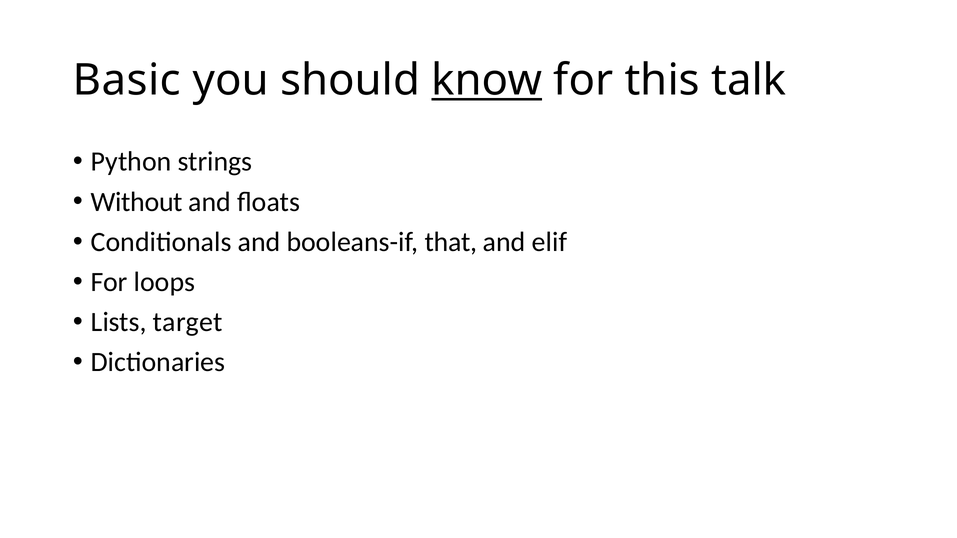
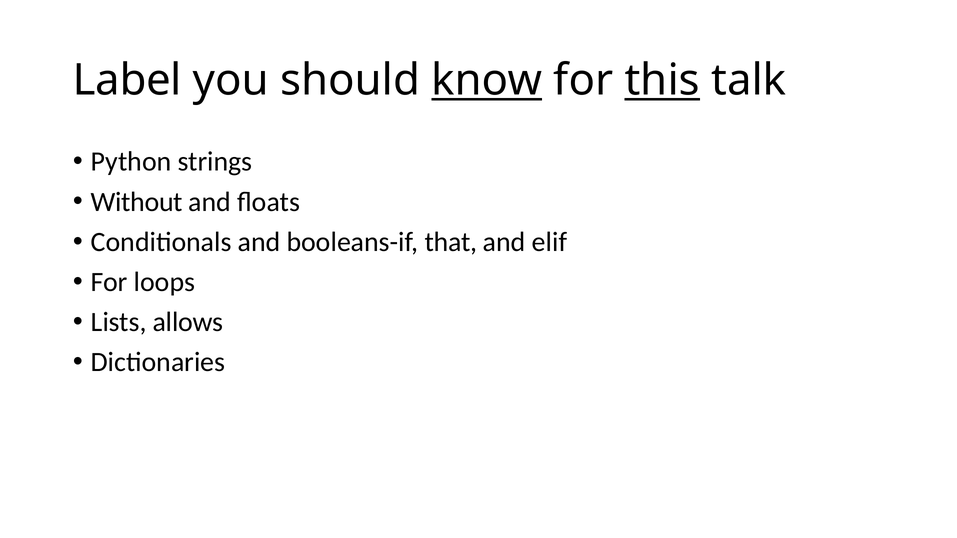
Basic: Basic -> Label
this underline: none -> present
target: target -> allows
